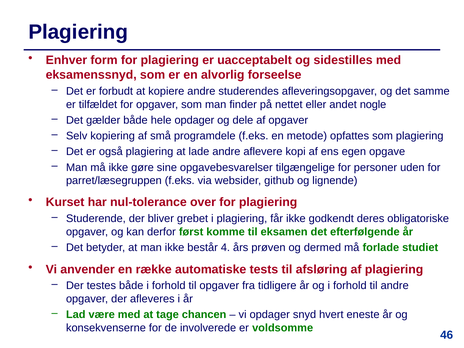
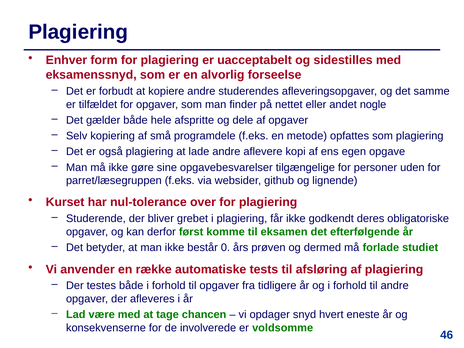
hele opdager: opdager -> afspritte
4: 4 -> 0
